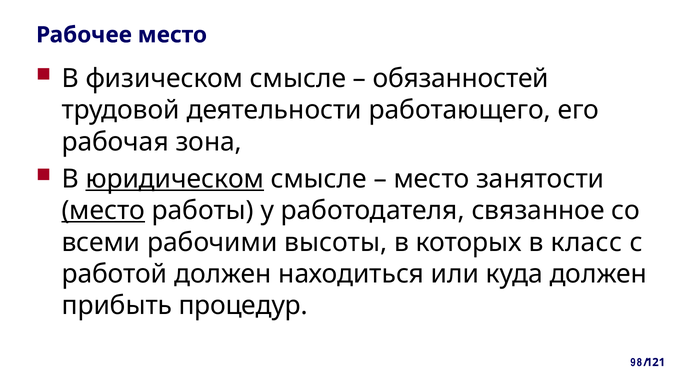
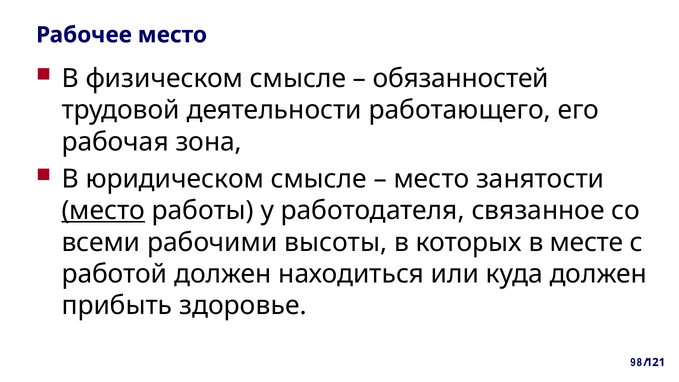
юридическом underline: present -> none
класс: класс -> месте
процедур: процедур -> здоровье
